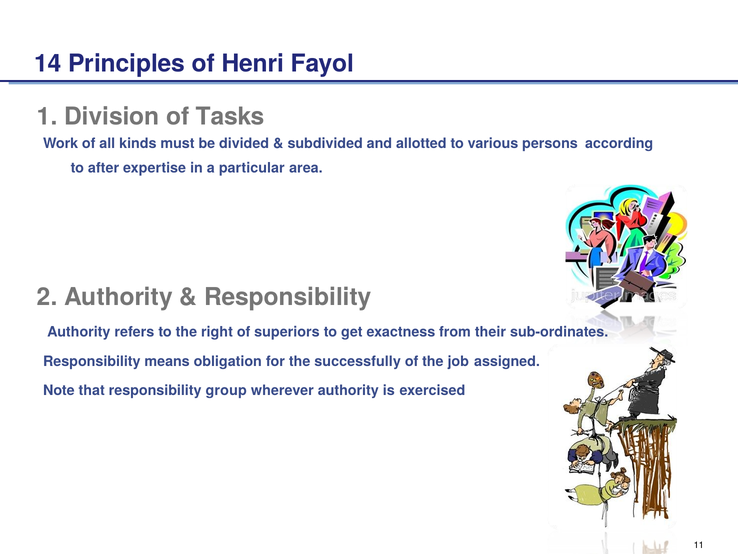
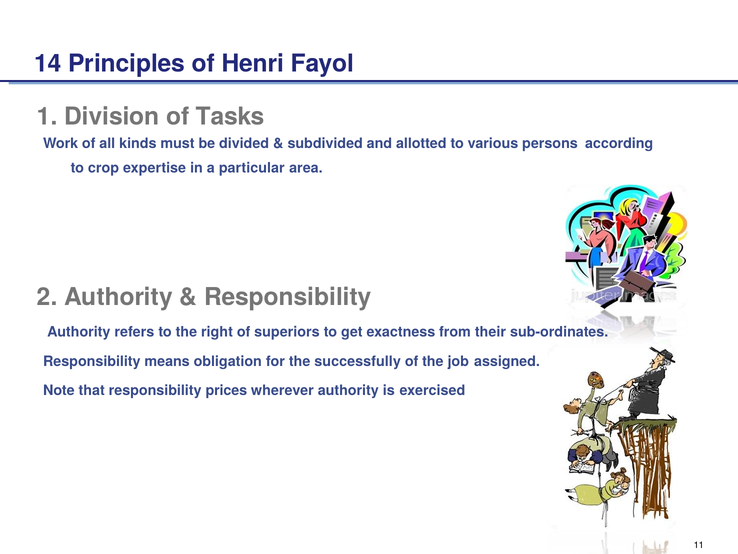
after: after -> crop
group: group -> prices
